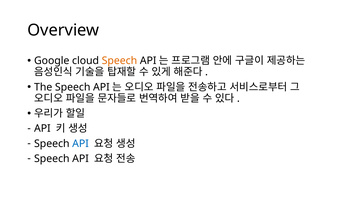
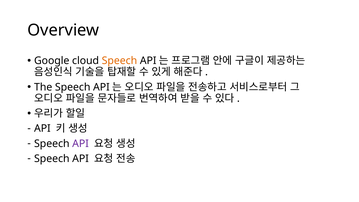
API at (81, 144) colour: blue -> purple
